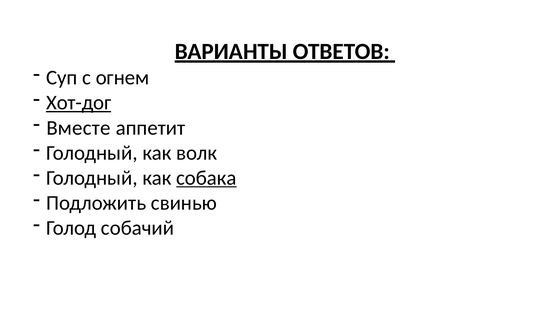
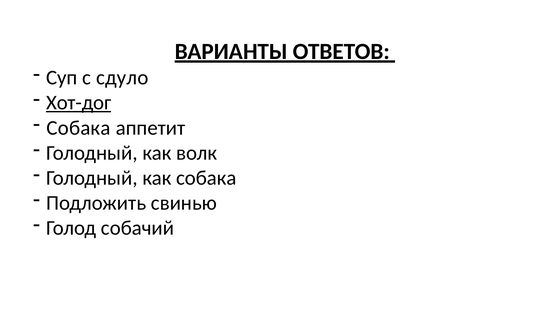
огнем: огнем -> сдуло
Вместе at (78, 128): Вместе -> Собака
собака at (206, 178) underline: present -> none
